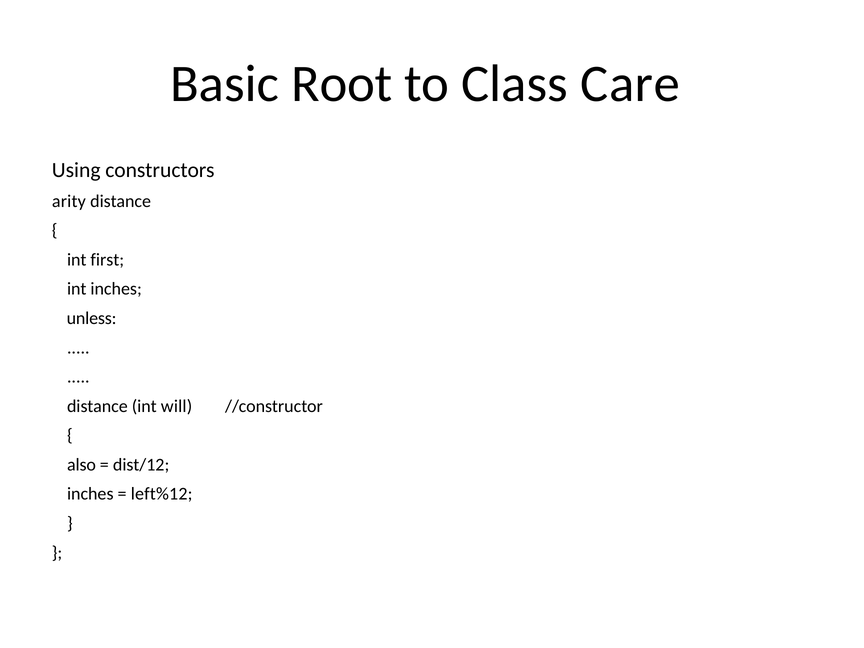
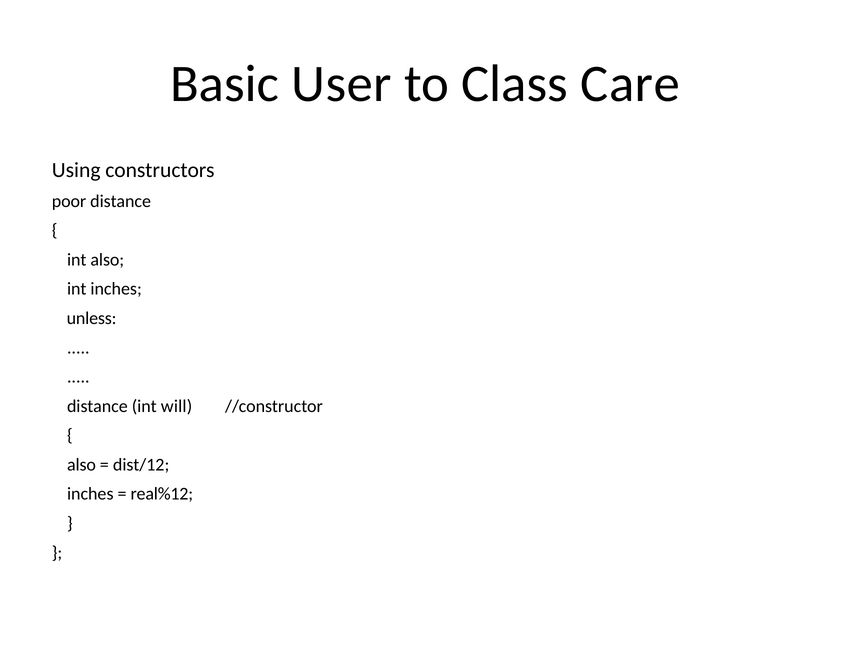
Root: Root -> User
arity: arity -> poor
int first: first -> also
left%12: left%12 -> real%12
